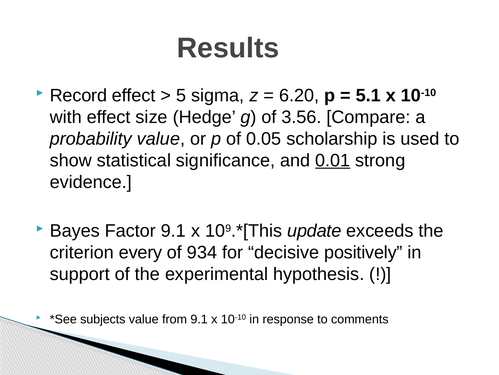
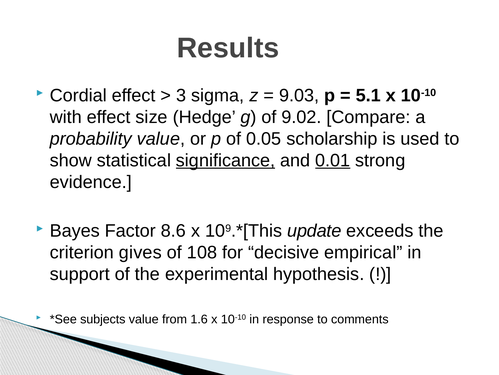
Record: Record -> Cordial
5: 5 -> 3
6.20: 6.20 -> 9.03
3.56: 3.56 -> 9.02
significance underline: none -> present
Factor 9.1: 9.1 -> 8.6
every: every -> gives
934: 934 -> 108
positively: positively -> empirical
from 9.1: 9.1 -> 1.6
